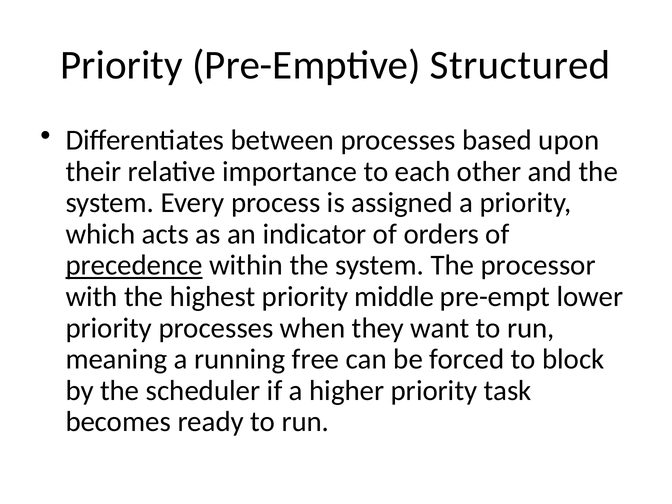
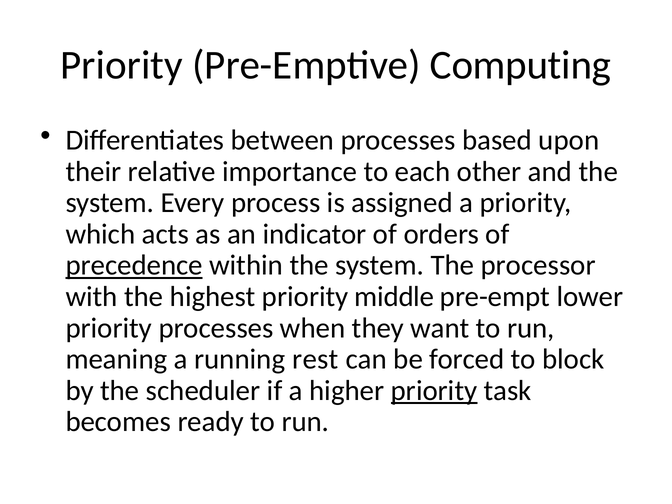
Structured: Structured -> Computing
free: free -> rest
priority at (434, 391) underline: none -> present
